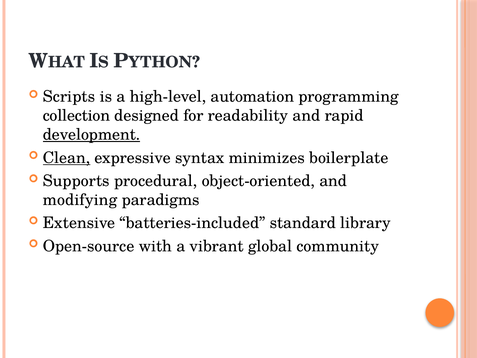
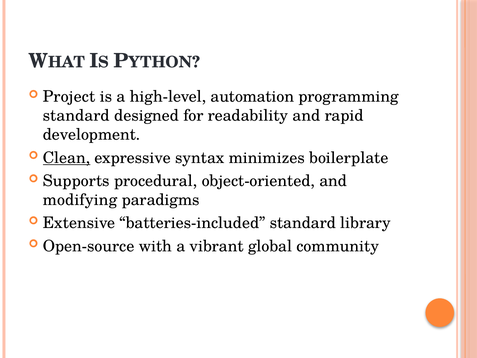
Scripts: Scripts -> Project
collection at (76, 116): collection -> standard
development underline: present -> none
